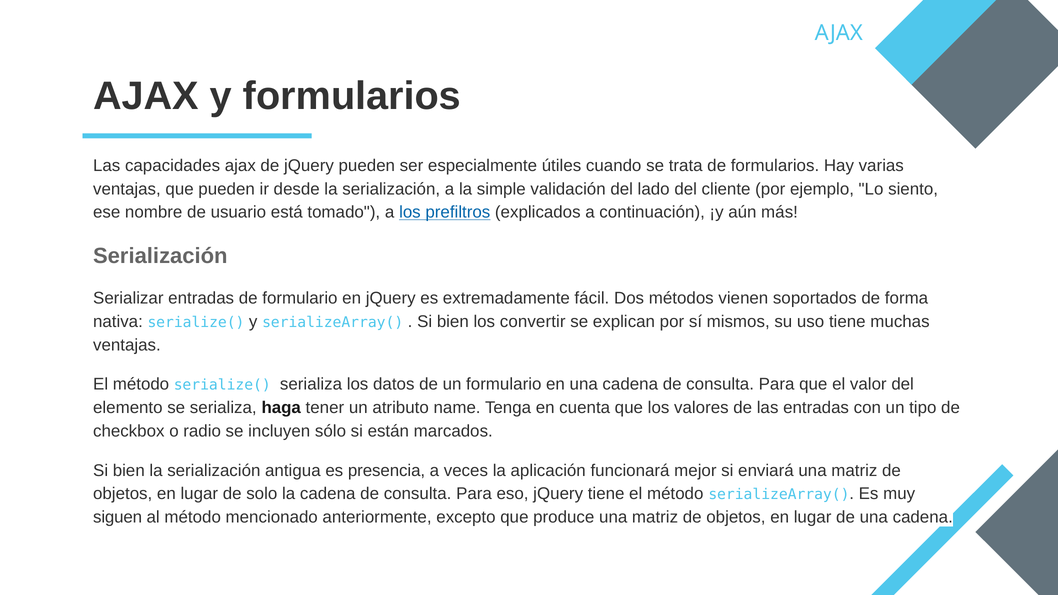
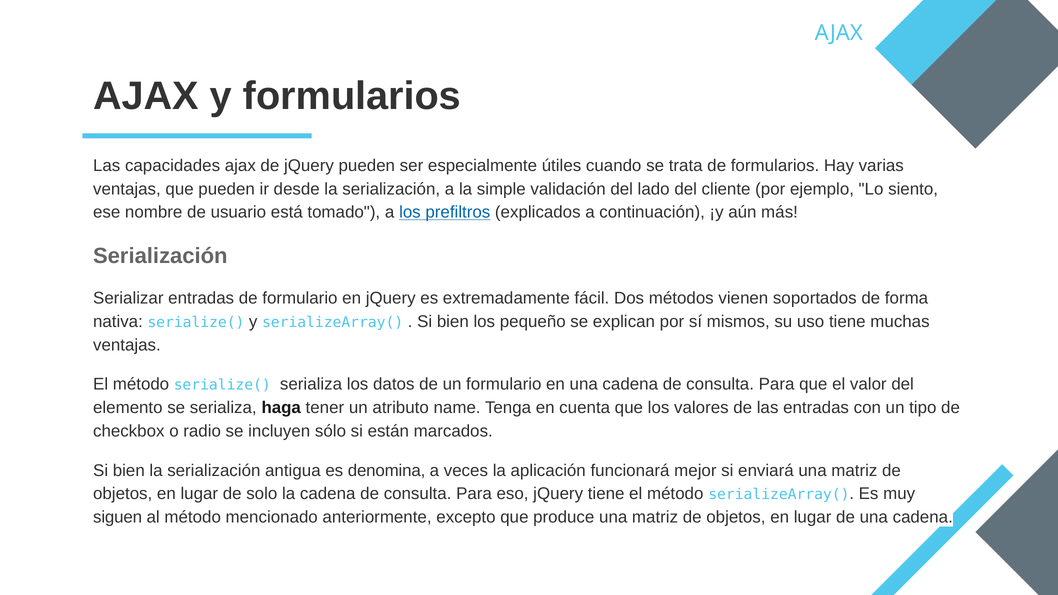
convertir: convertir -> pequeño
presencia: presencia -> denomina
